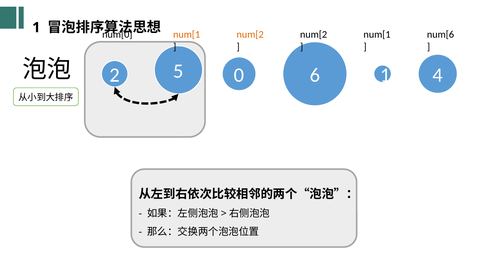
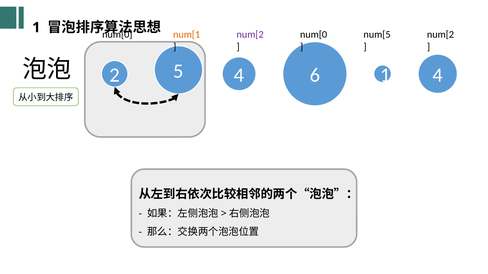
num[2 at (250, 35) colour: orange -> purple
num[2 at (314, 35): num[2 -> num[0
num[1 at (377, 35): num[1 -> num[5
num[6 at (440, 35): num[6 -> num[2
2 0: 0 -> 4
